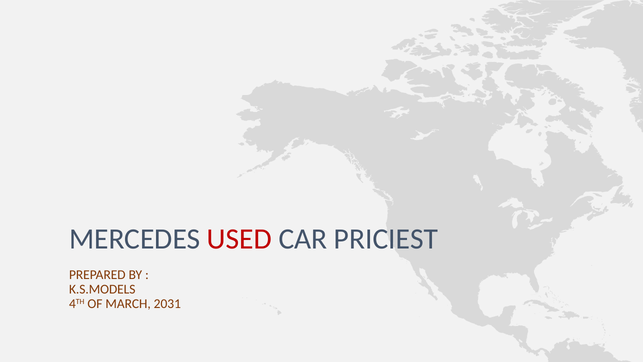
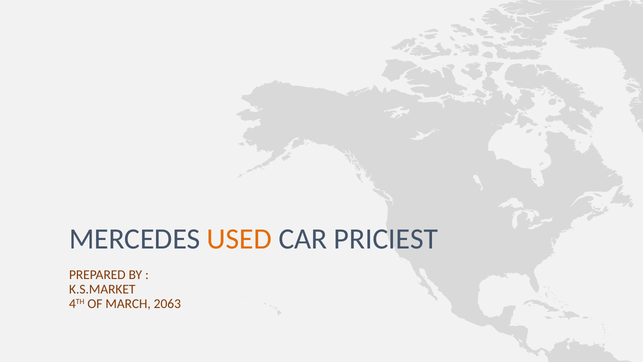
USED colour: red -> orange
K.S.MODELS: K.S.MODELS -> K.S.MARKET
2031: 2031 -> 2063
